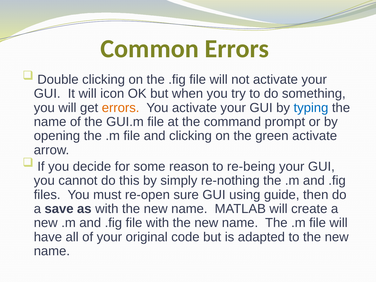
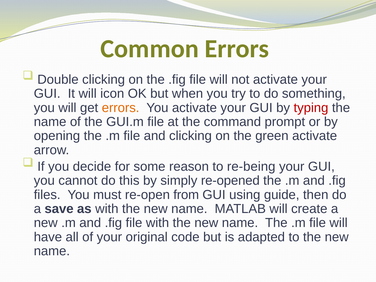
typing colour: blue -> red
re-nothing: re-nothing -> re-opened
sure: sure -> from
